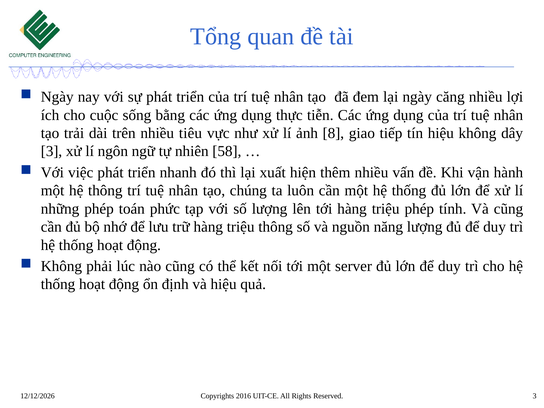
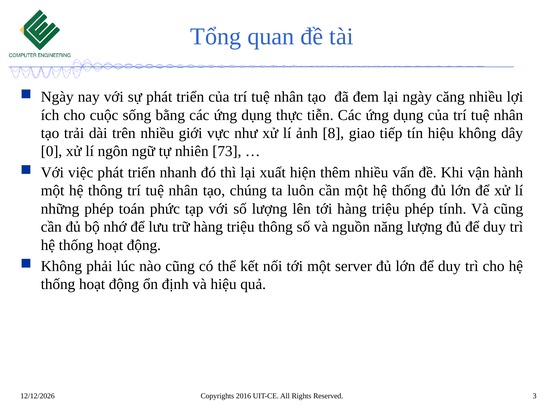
tiêu: tiêu -> giới
3 at (52, 151): 3 -> 0
58: 58 -> 73
